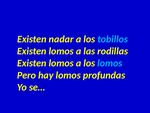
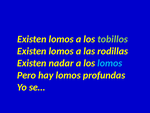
nadar at (61, 39): nadar -> lomos
tobillos colour: light blue -> light green
lomos at (61, 63): lomos -> nadar
